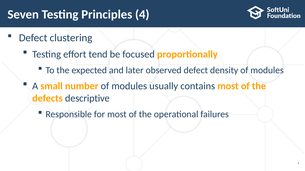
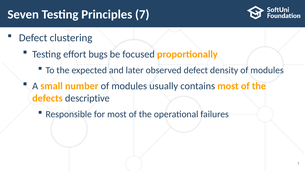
Principles 4: 4 -> 7
tend: tend -> bugs
